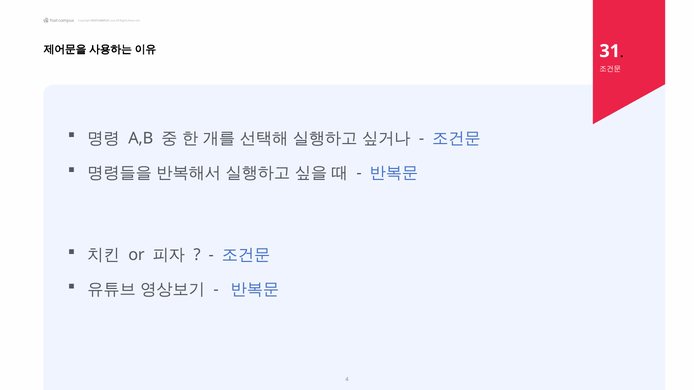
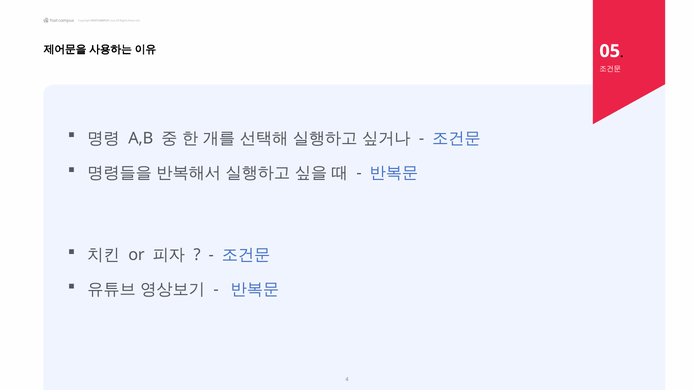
31: 31 -> 05
